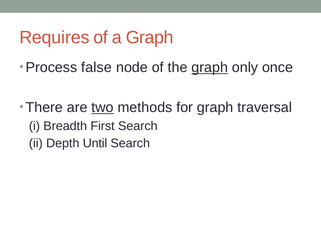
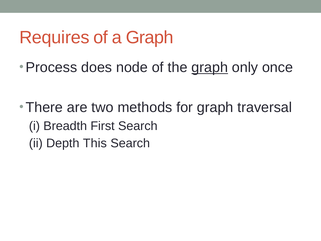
false: false -> does
two underline: present -> none
Until: Until -> This
